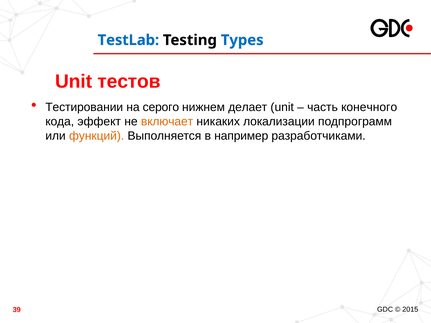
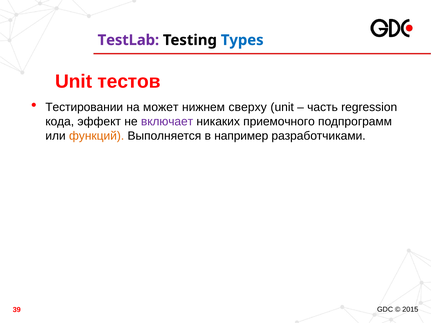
TestLab colour: blue -> purple
серого: серого -> может
делает: делает -> сверху
конечного: конечного -> regression
включает colour: orange -> purple
локализации: локализации -> приемочного
